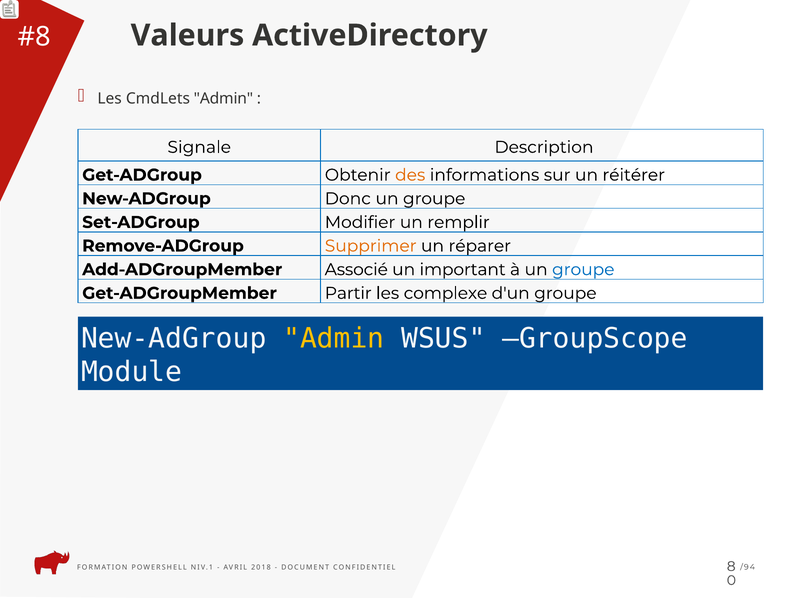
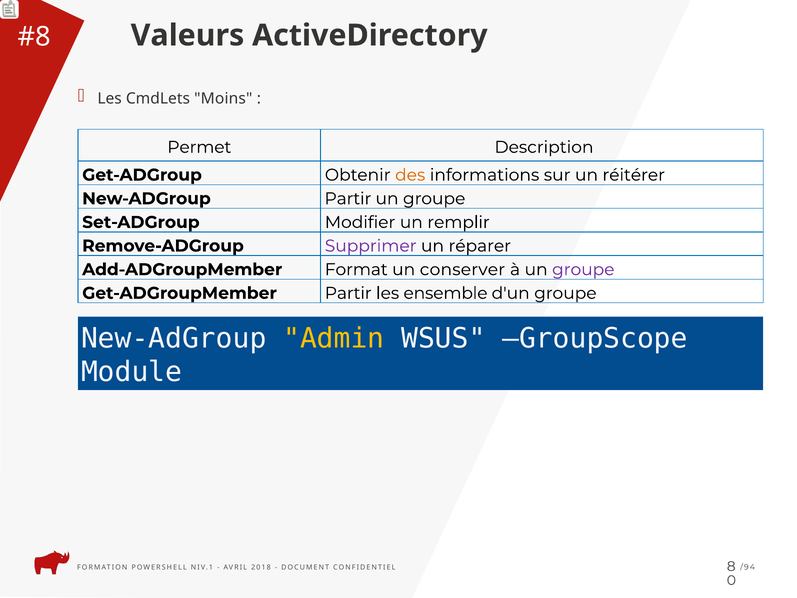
CmdLets Admin: Admin -> Moins
Signale: Signale -> Permet
New-ADGroup Donc: Donc -> Partir
Supprimer colour: orange -> purple
Associé: Associé -> Format
important: important -> conserver
groupe at (583, 269) colour: blue -> purple
complexe: complexe -> ensemble
